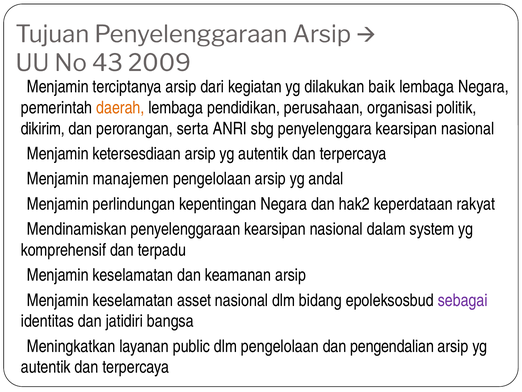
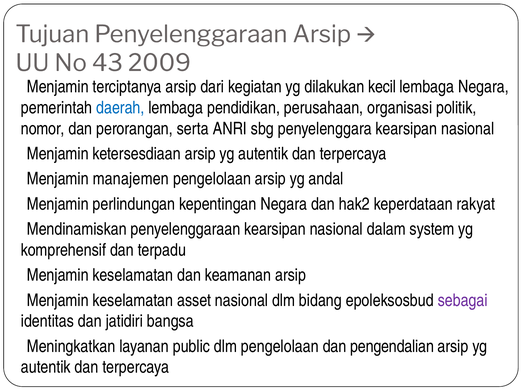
baik: baik -> kecil
daerah colour: orange -> blue
dikirim: dikirim -> nomor
